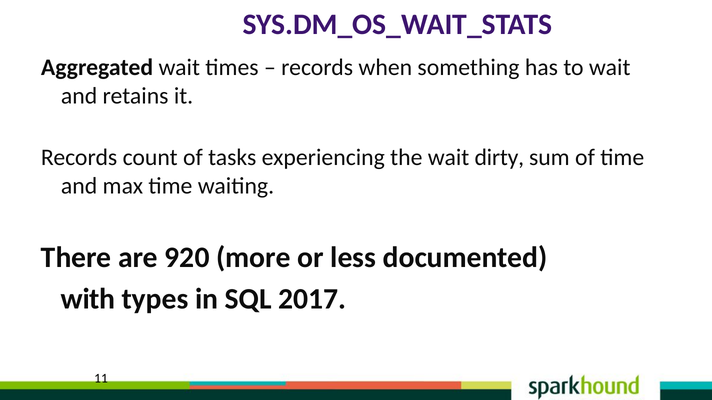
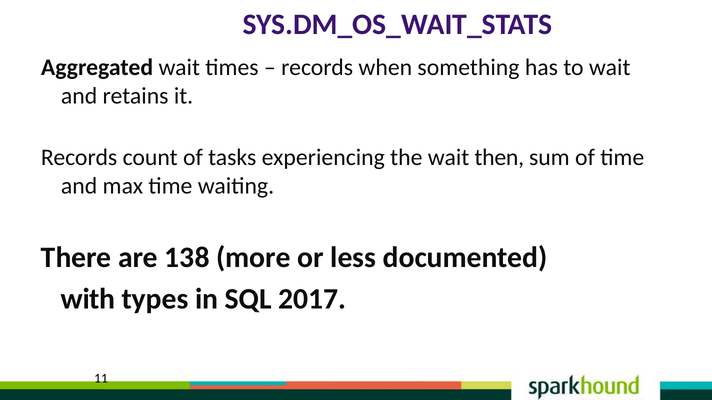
dirty: dirty -> then
920: 920 -> 138
